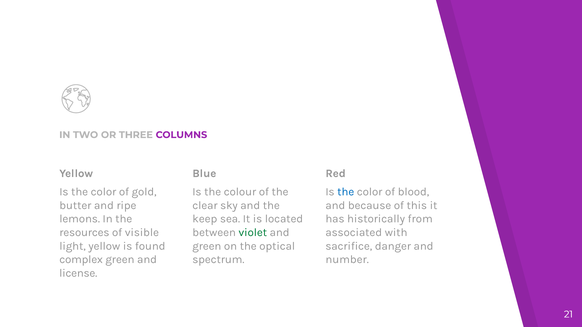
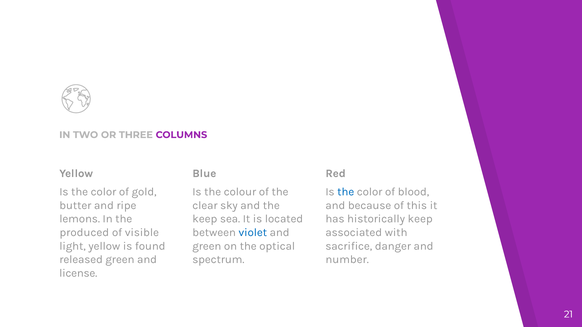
historically from: from -> keep
resources: resources -> produced
violet colour: green -> blue
complex: complex -> released
